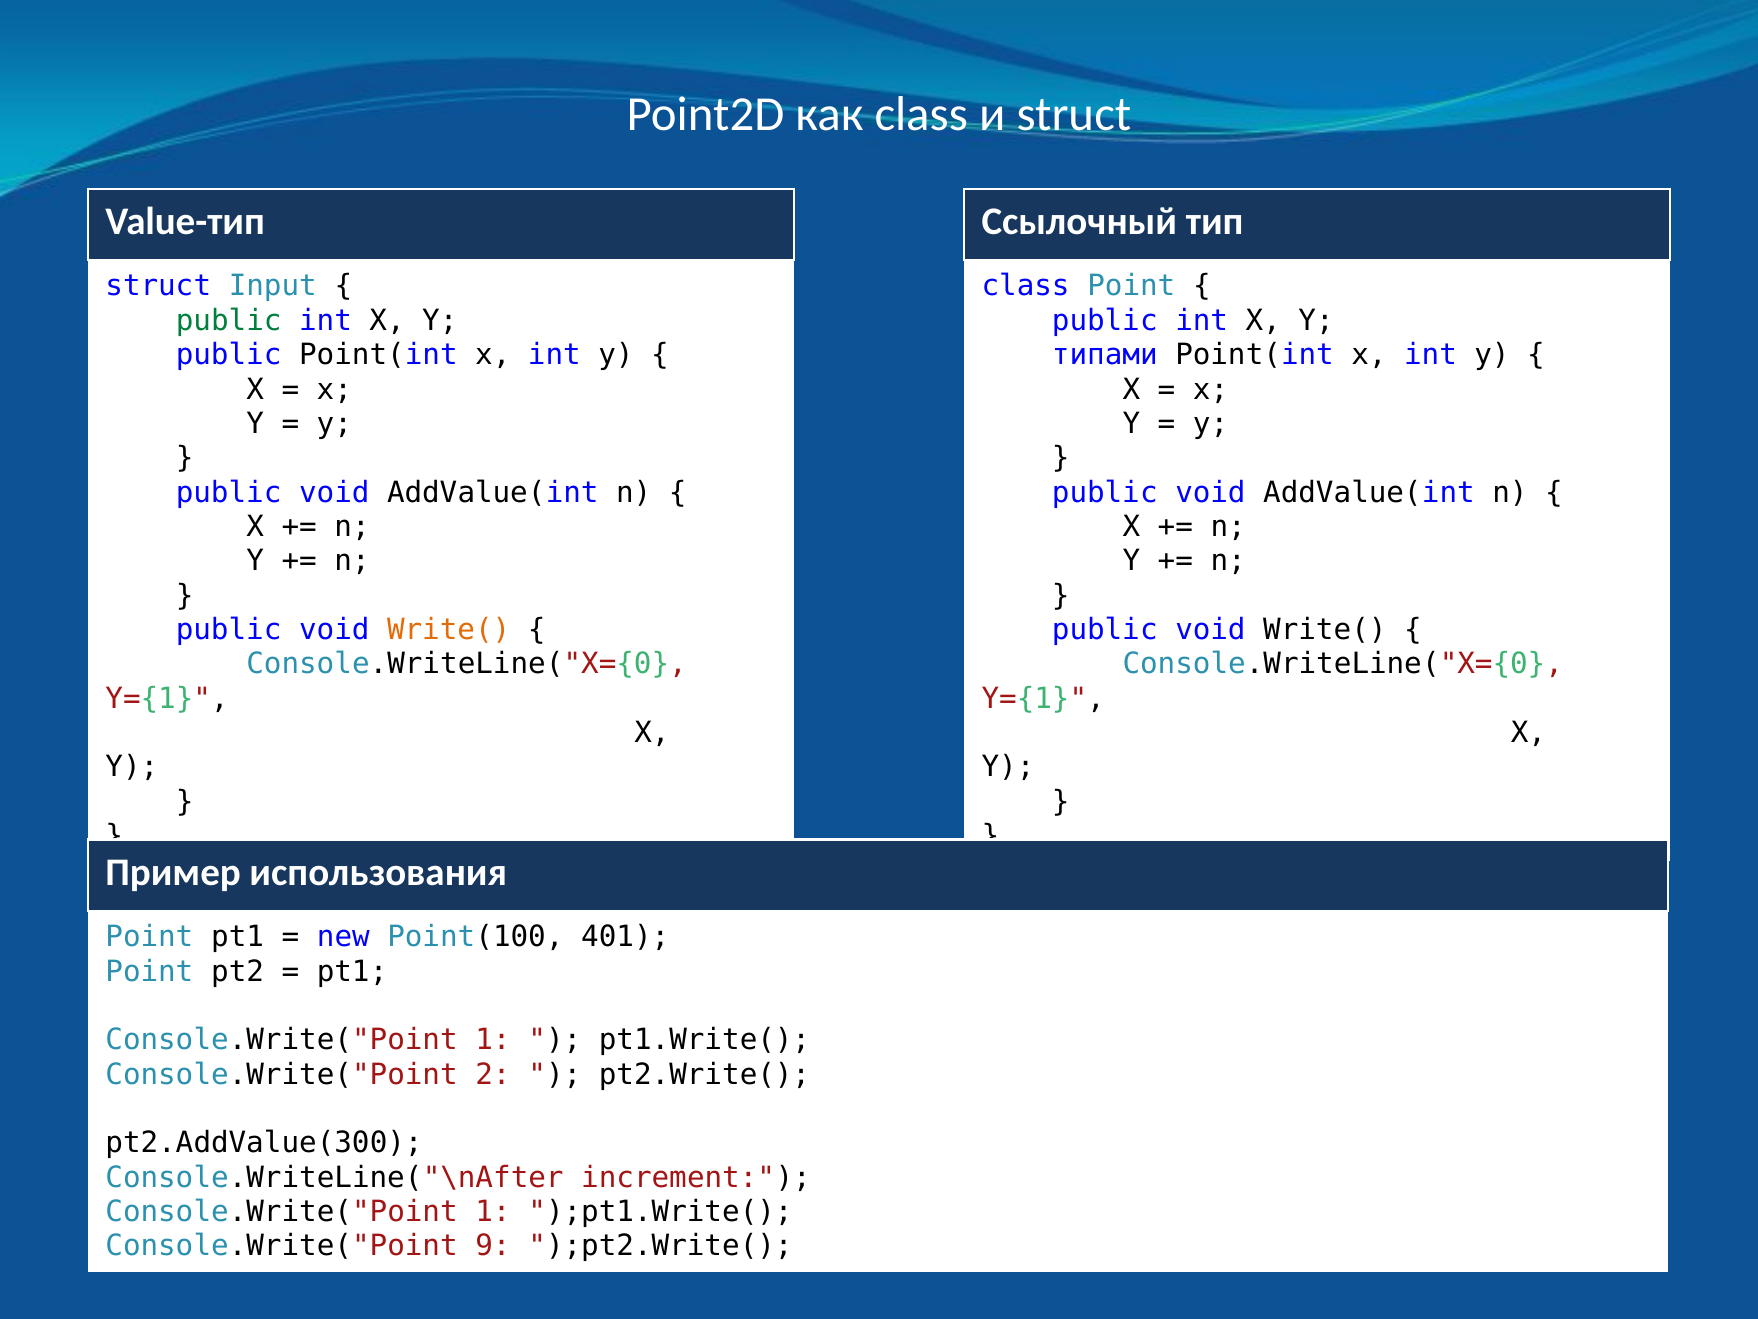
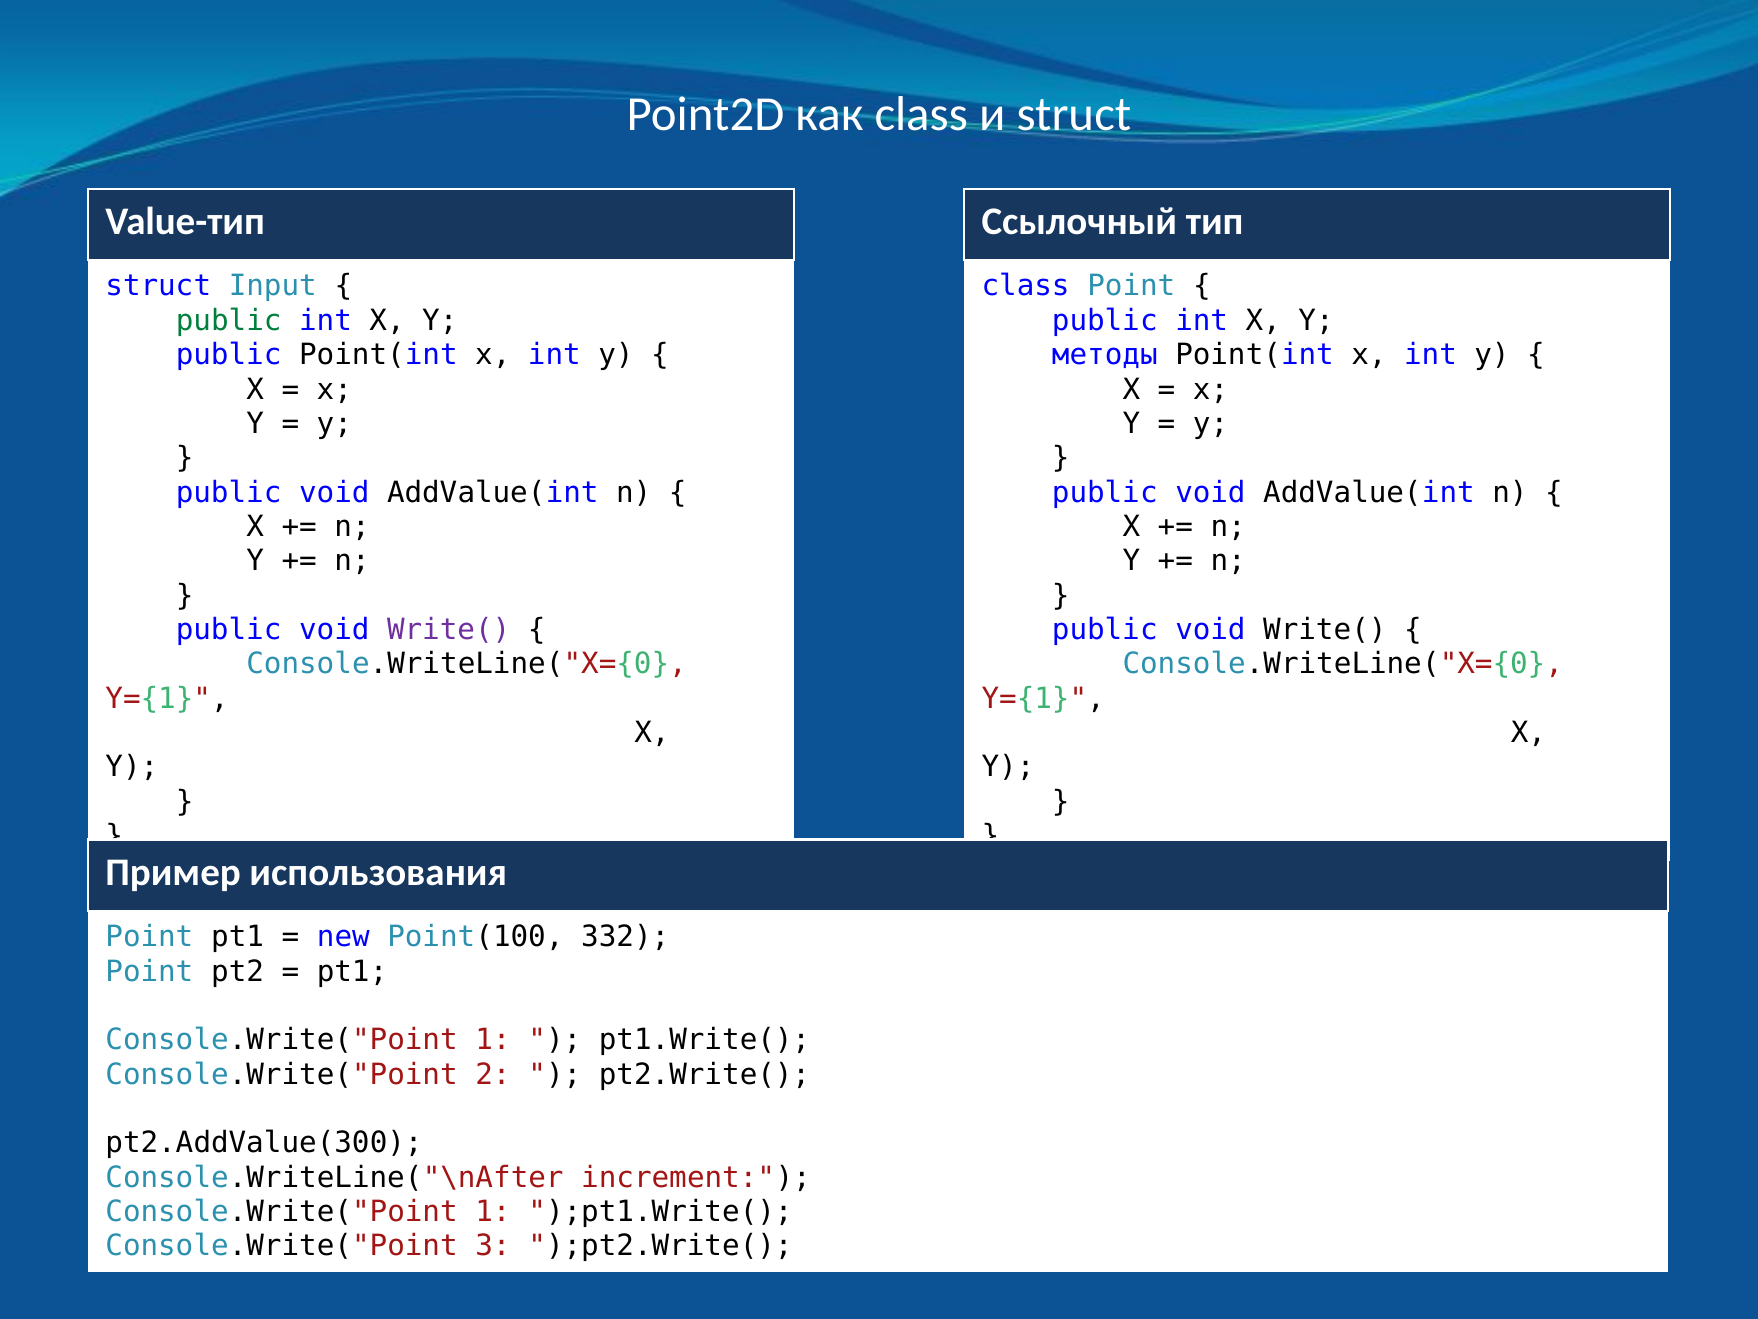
типами: типами -> методы
Write( at (449, 630) colour: orange -> purple
401: 401 -> 332
9: 9 -> 3
